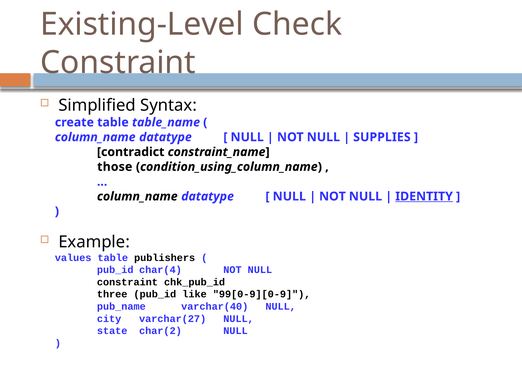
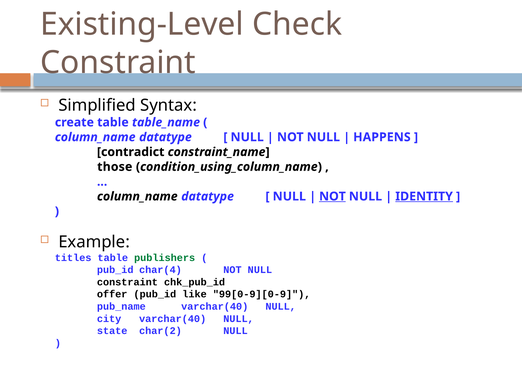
SUPPLIES: SUPPLIES -> HAPPENS
NOT at (332, 196) underline: none -> present
values: values -> titles
publishers colour: black -> green
three: three -> offer
city varchar(27: varchar(27 -> varchar(40
